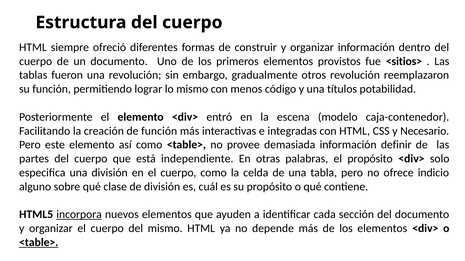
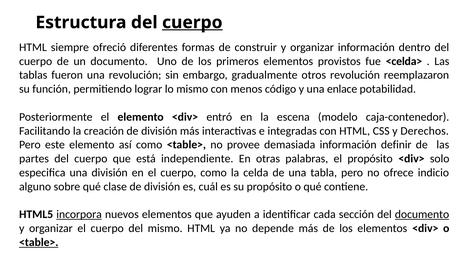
cuerpo at (192, 22) underline: none -> present
<sitios>: <sitios> -> <celda>
títulos: títulos -> enlace
creación de función: función -> división
Necesario: Necesario -> Derechos
documento at (422, 215) underline: none -> present
